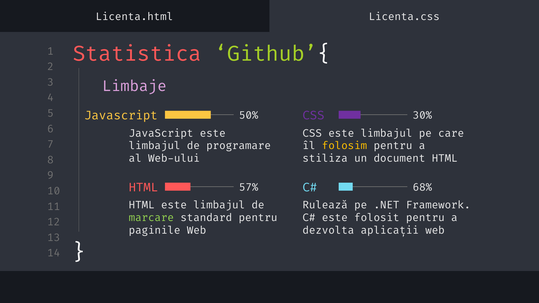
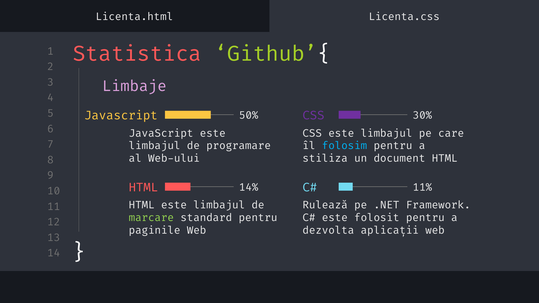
folosim colour: yellow -> light blue
57%: 57% -> 14%
68%: 68% -> 11%
